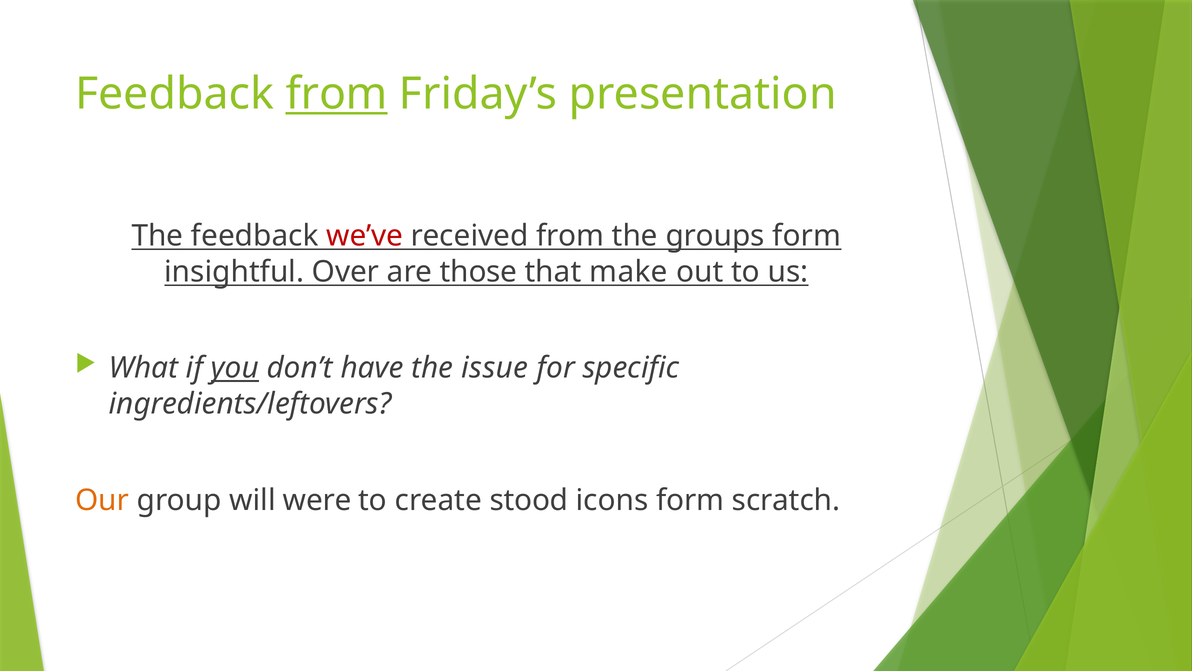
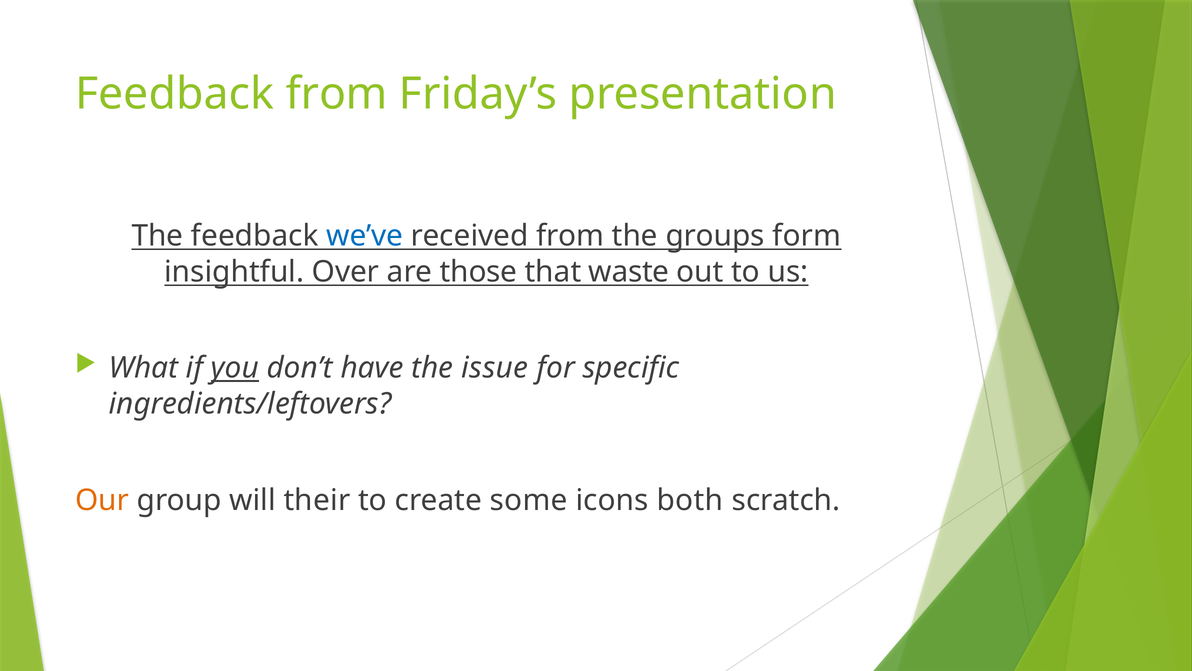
from at (337, 94) underline: present -> none
we’ve colour: red -> blue
make: make -> waste
were: were -> their
stood: stood -> some
icons form: form -> both
